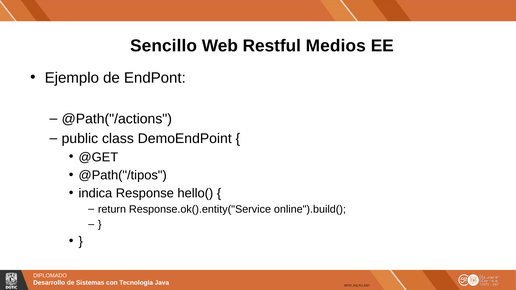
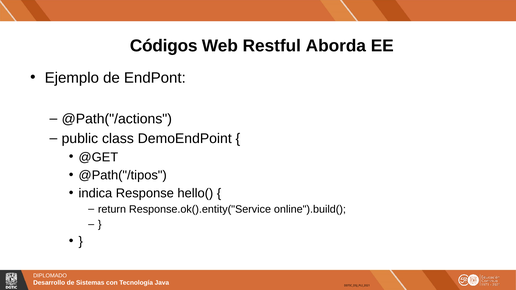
Sencillo: Sencillo -> Códigos
Medios: Medios -> Aborda
